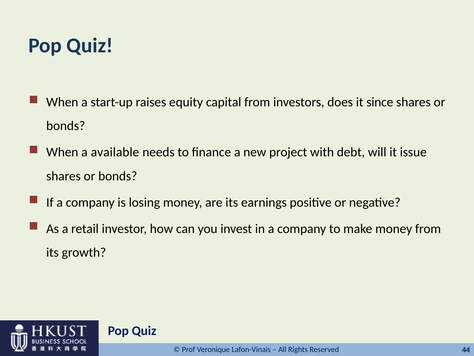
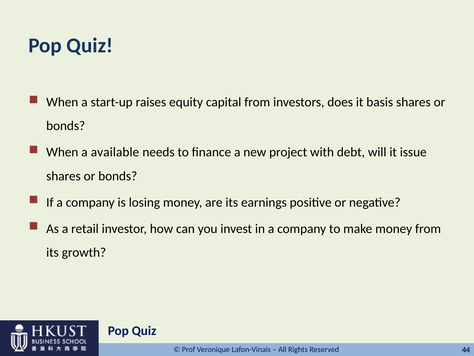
since: since -> basis
